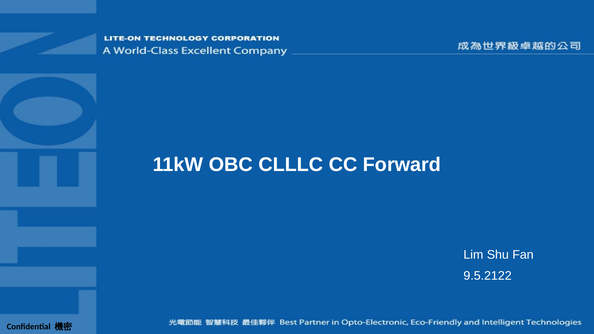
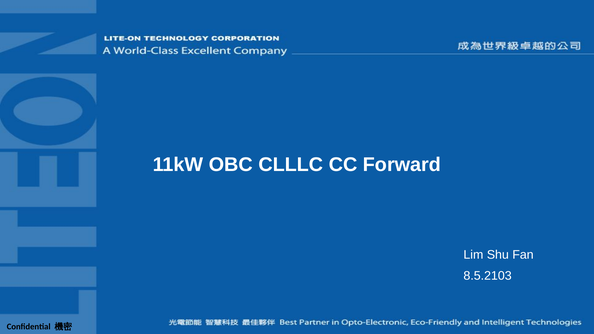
9.5.2122: 9.5.2122 -> 8.5.2103
